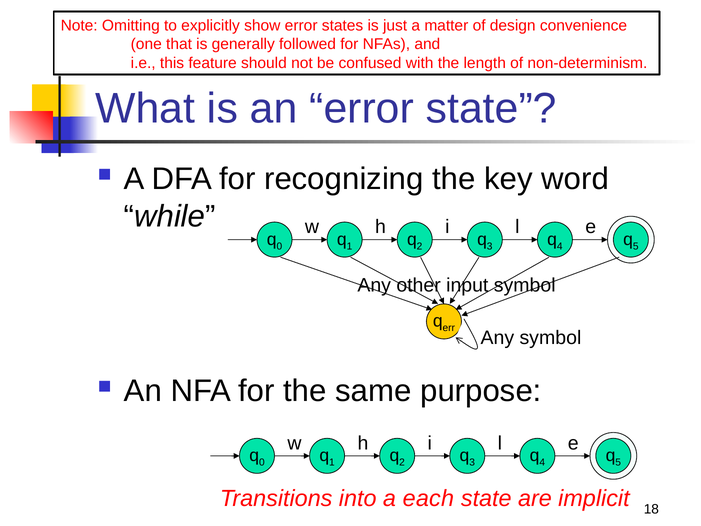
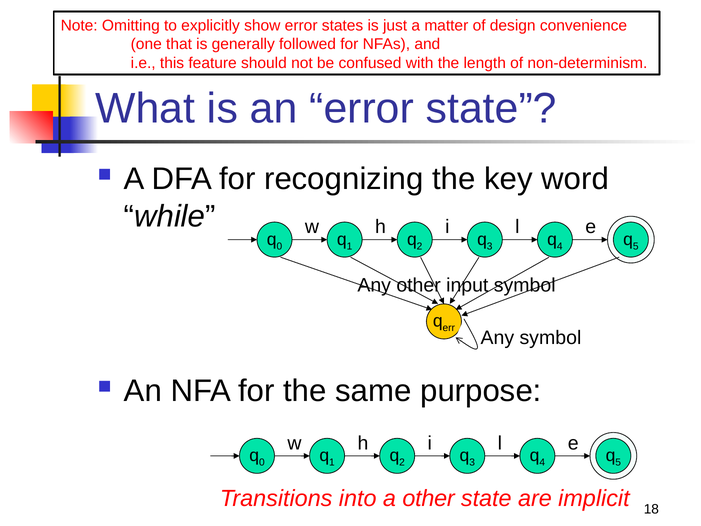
a each: each -> other
